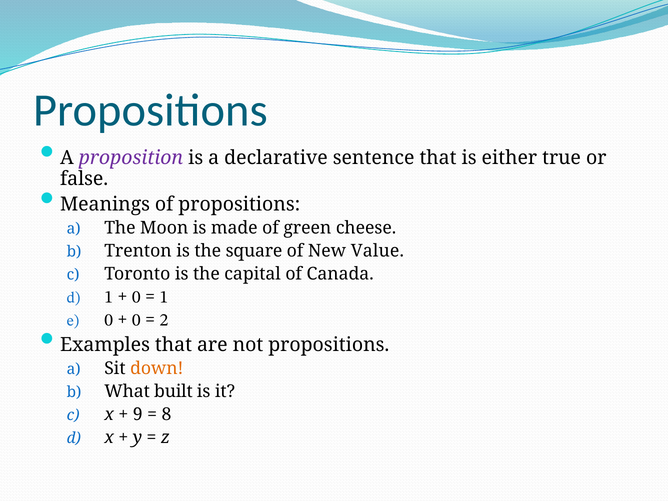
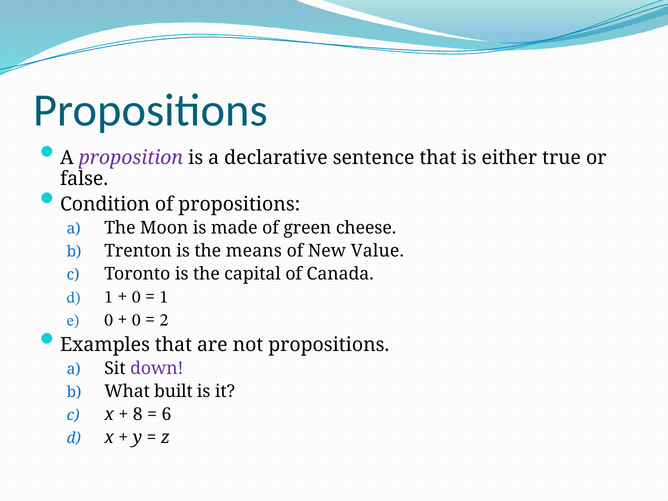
Meanings: Meanings -> Condition
square: square -> means
down colour: orange -> purple
9: 9 -> 8
8: 8 -> 6
